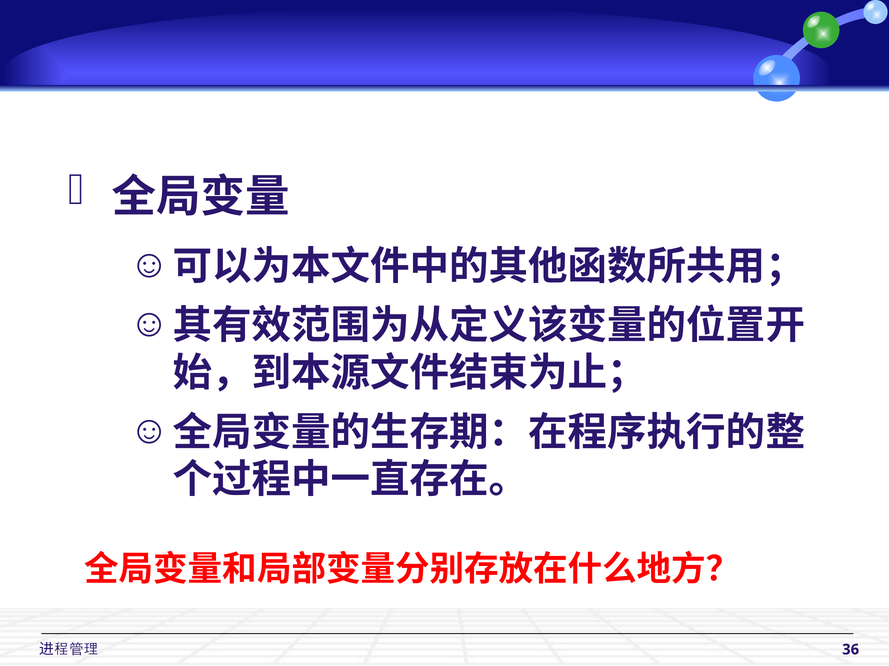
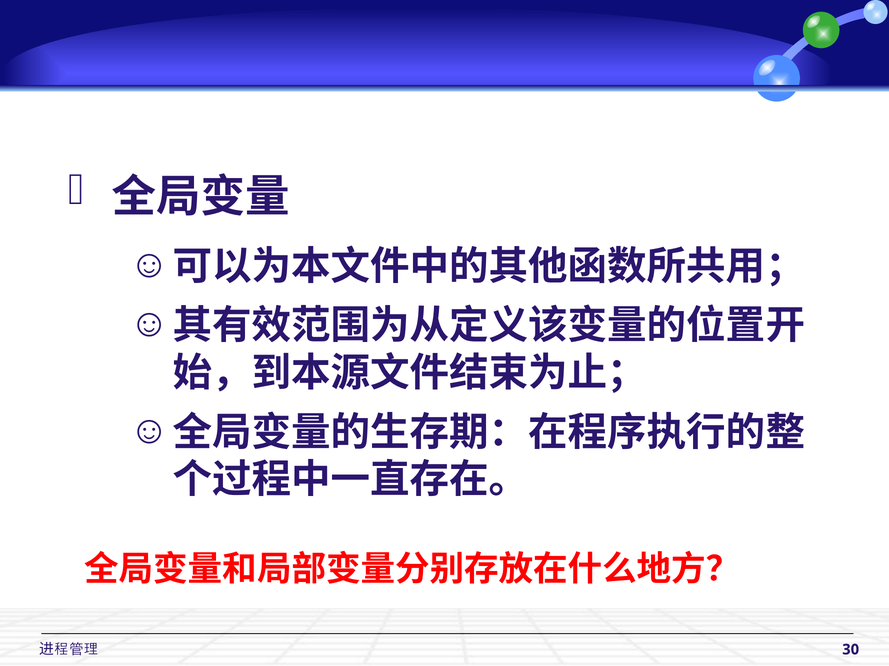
36: 36 -> 30
